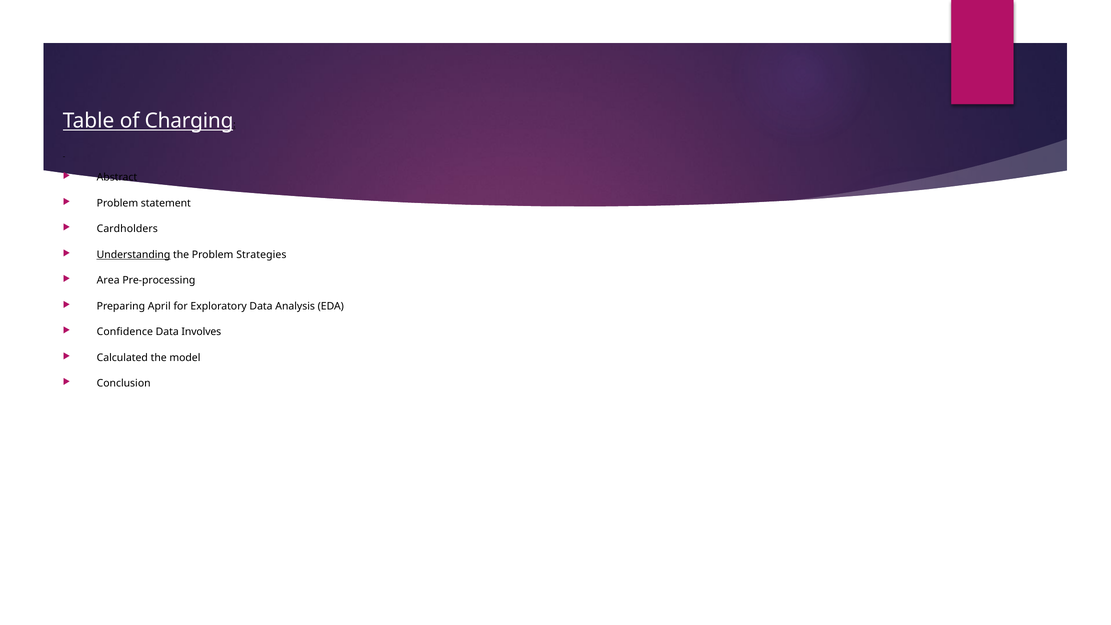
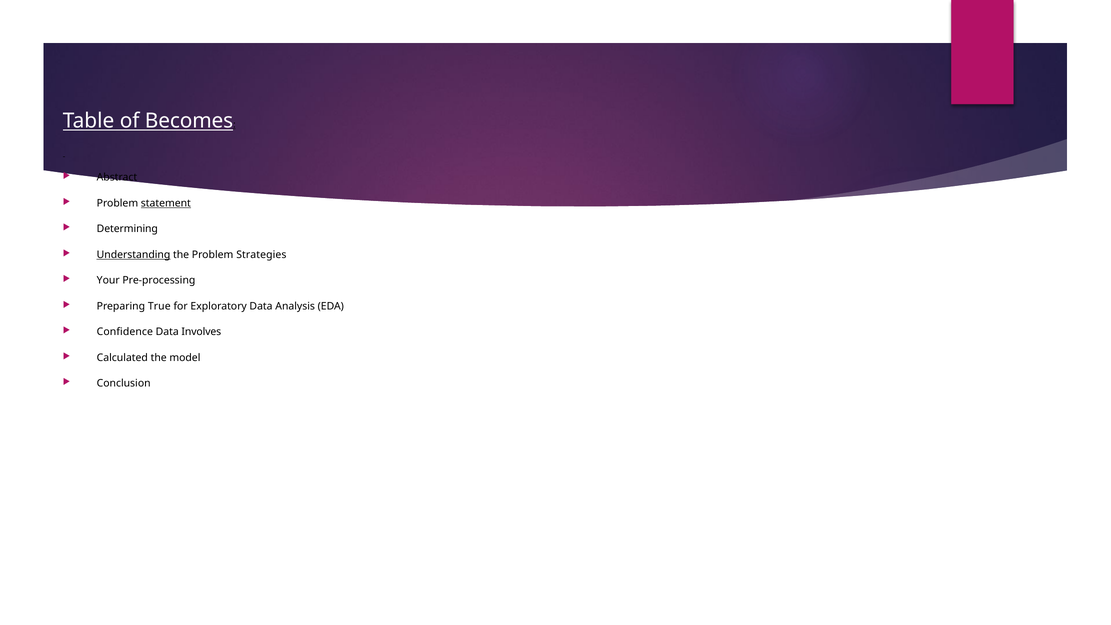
Charging: Charging -> Becomes
statement underline: none -> present
Cardholders: Cardholders -> Determining
Area: Area -> Your
April: April -> True
